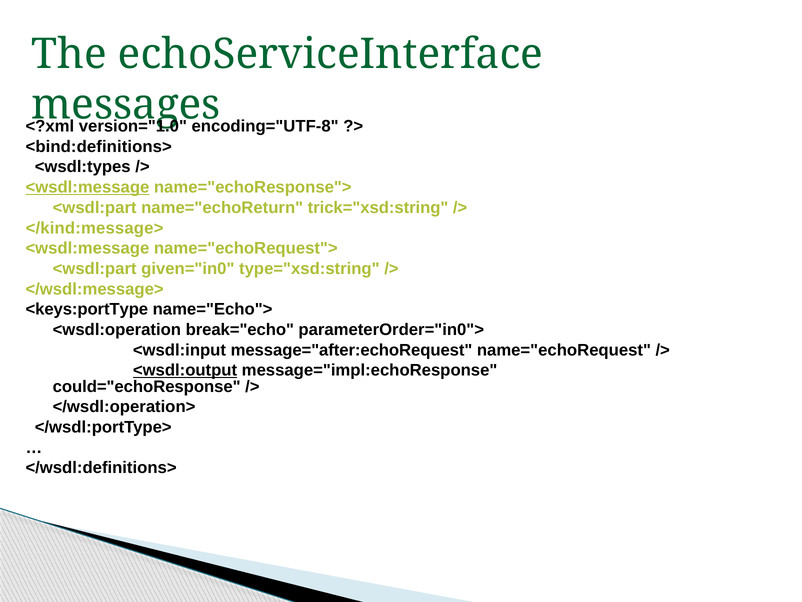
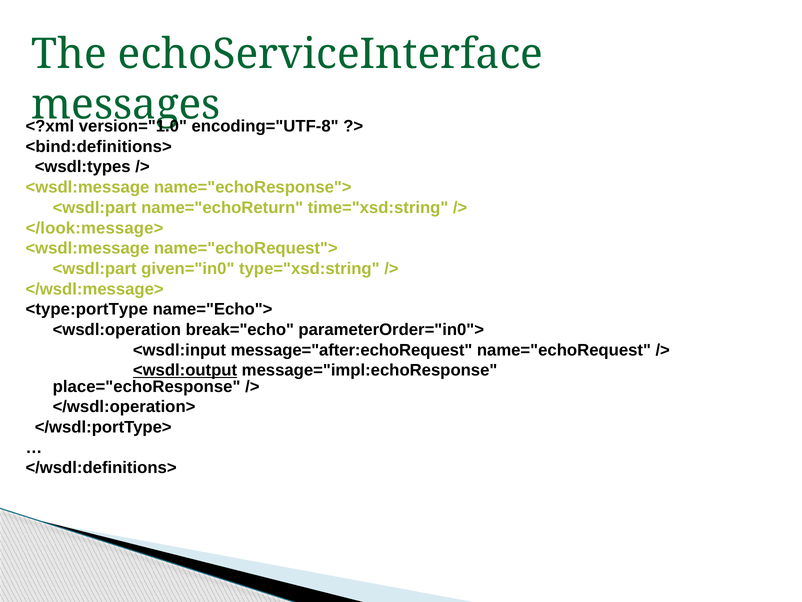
<wsdl:message at (87, 187) underline: present -> none
trick="xsd:string: trick="xsd:string -> time="xsd:string
</kind:message>: </kind:message> -> </look:message>
<keys:portType: <keys:portType -> <type:portType
could="echoResponse: could="echoResponse -> place="echoResponse
